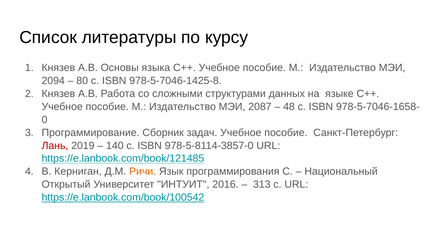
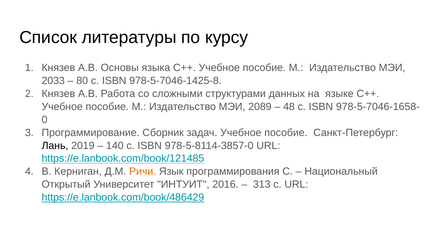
2094: 2094 -> 2033
2087: 2087 -> 2089
Лань colour: red -> black
https://e.lanbook.com/book/100542: https://e.lanbook.com/book/100542 -> https://e.lanbook.com/book/486429
